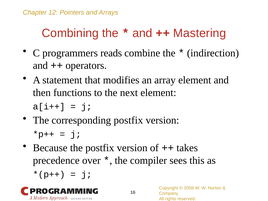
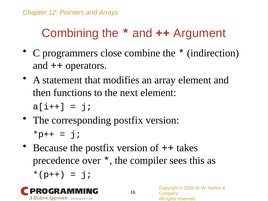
Mastering: Mastering -> Argument
reads: reads -> close
